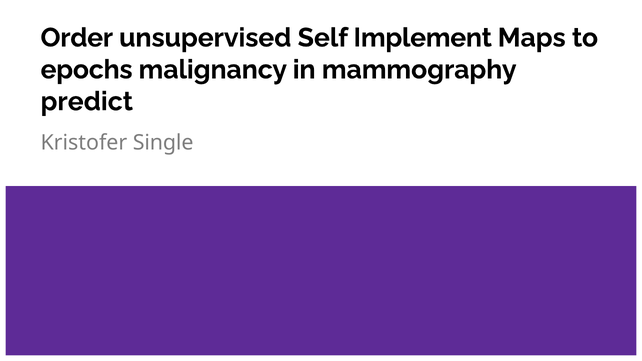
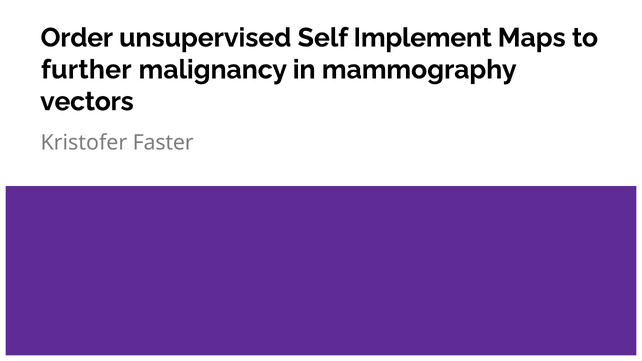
epochs: epochs -> further
predict: predict -> vectors
Single: Single -> Faster
